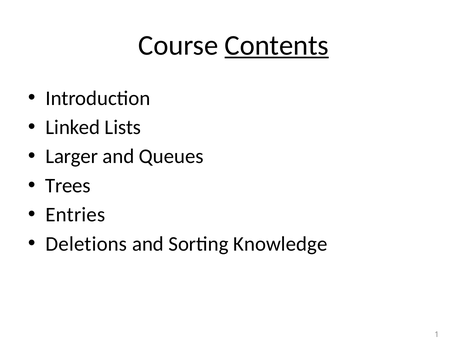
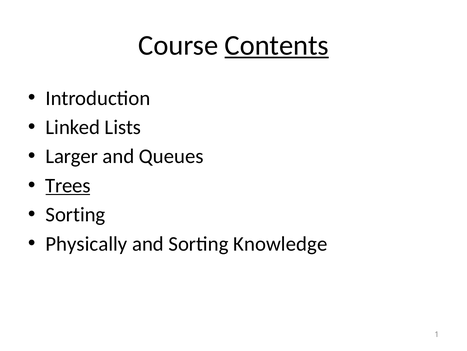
Trees underline: none -> present
Entries at (75, 214): Entries -> Sorting
Deletions: Deletions -> Physically
